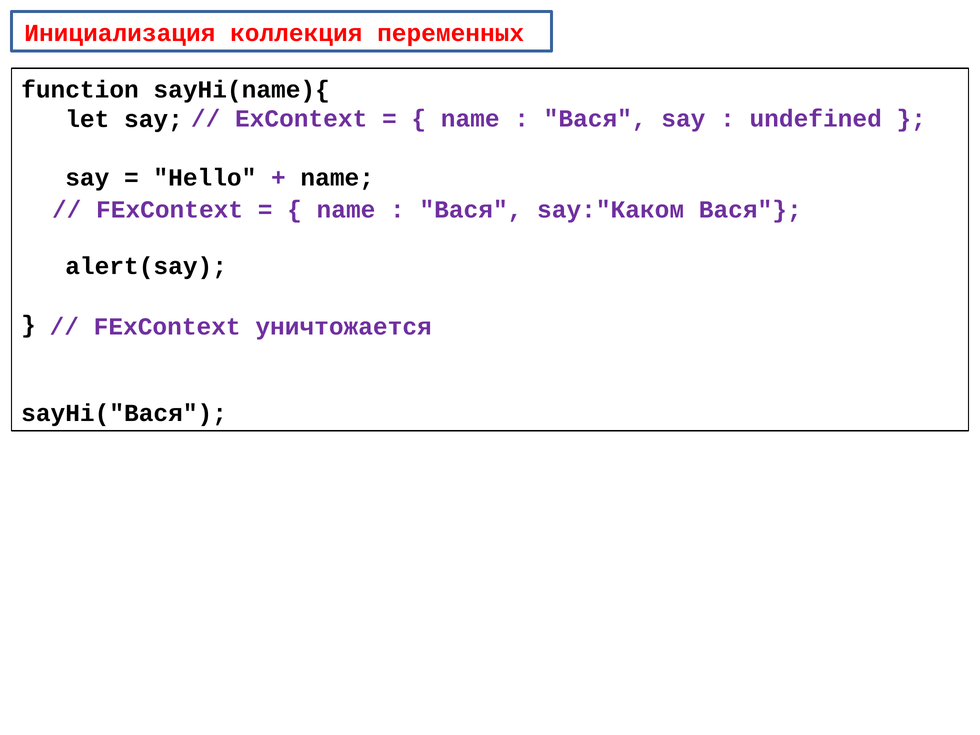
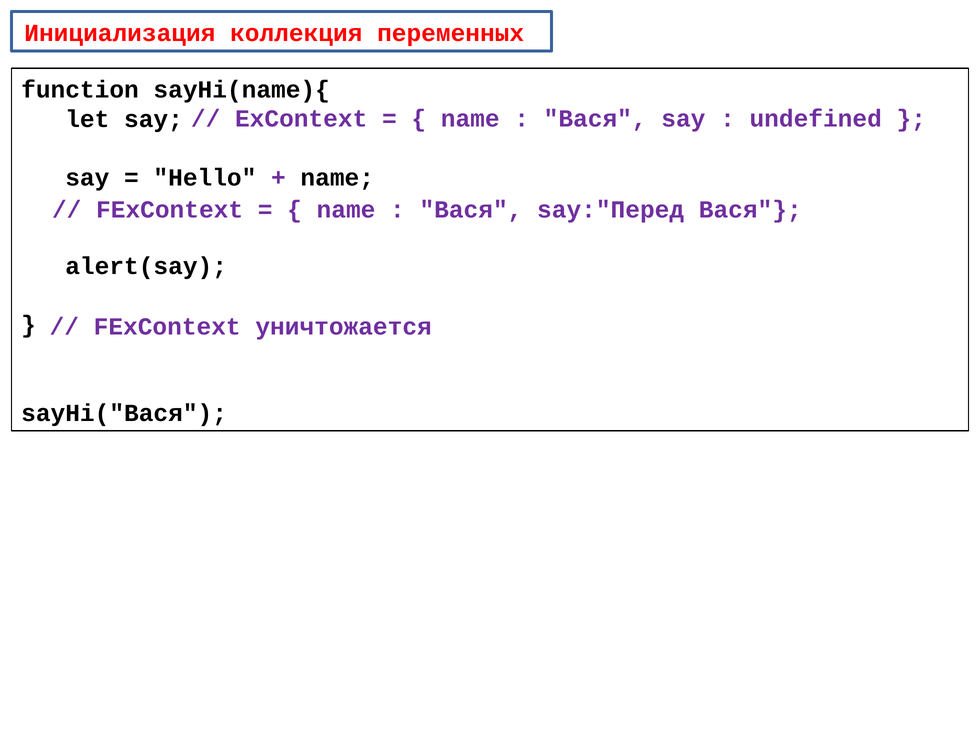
say:"Каком: say:"Каком -> say:"Перед
